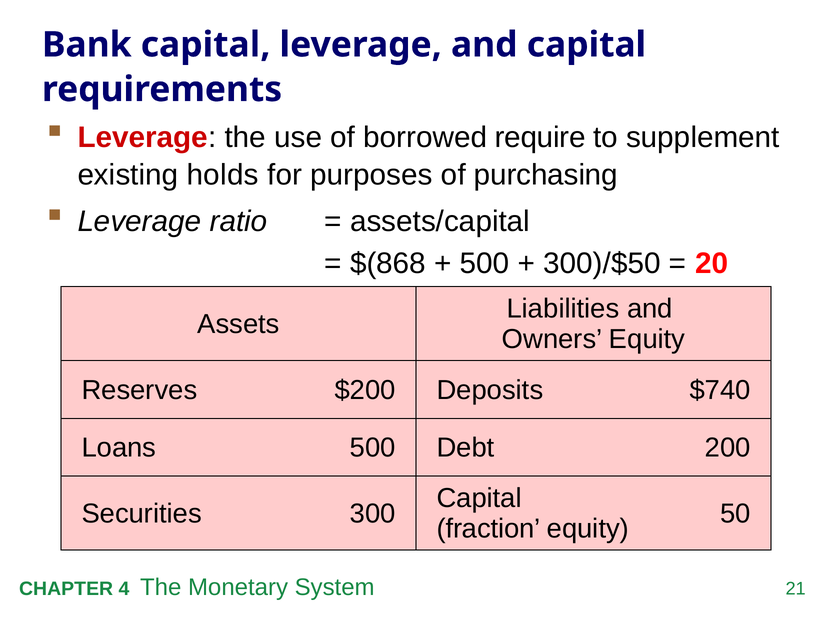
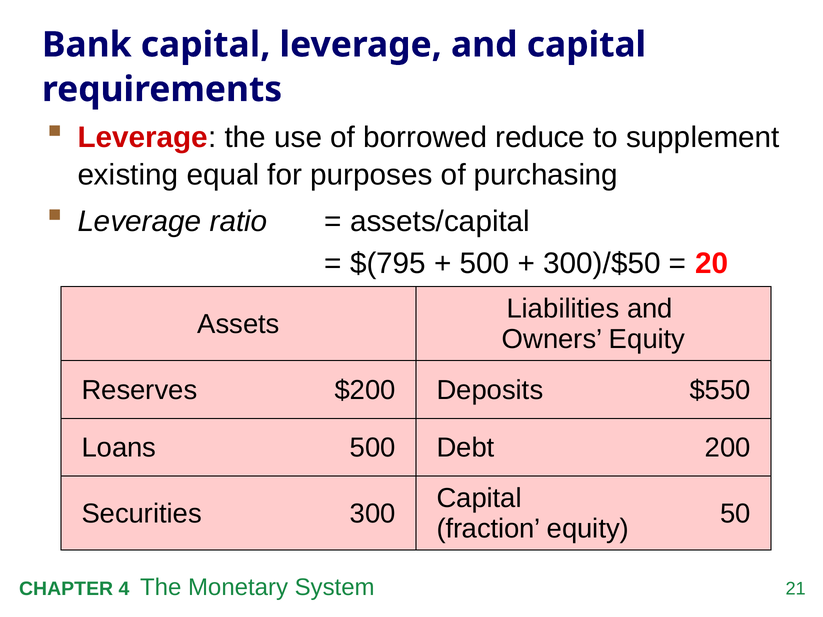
require: require -> reduce
holds: holds -> equal
$(868: $(868 -> $(795
$740: $740 -> $550
